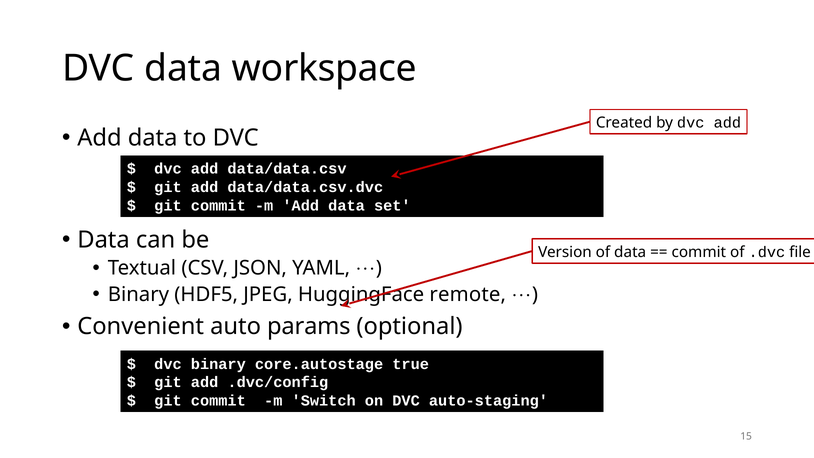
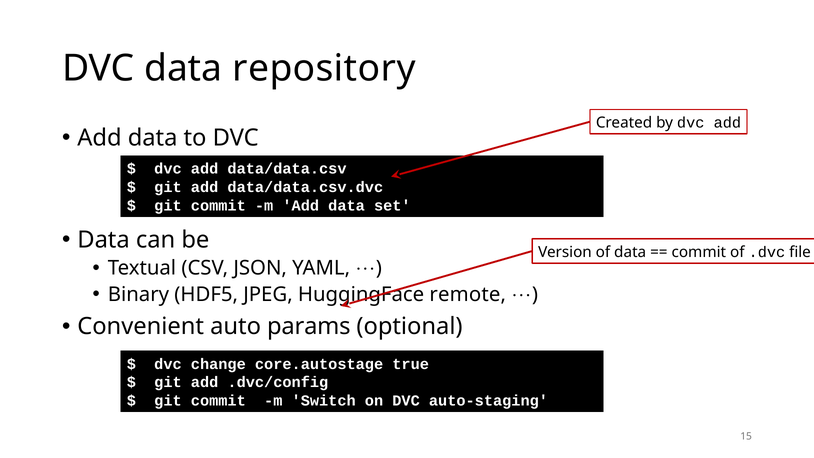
workspace: workspace -> repository
dvc binary: binary -> change
